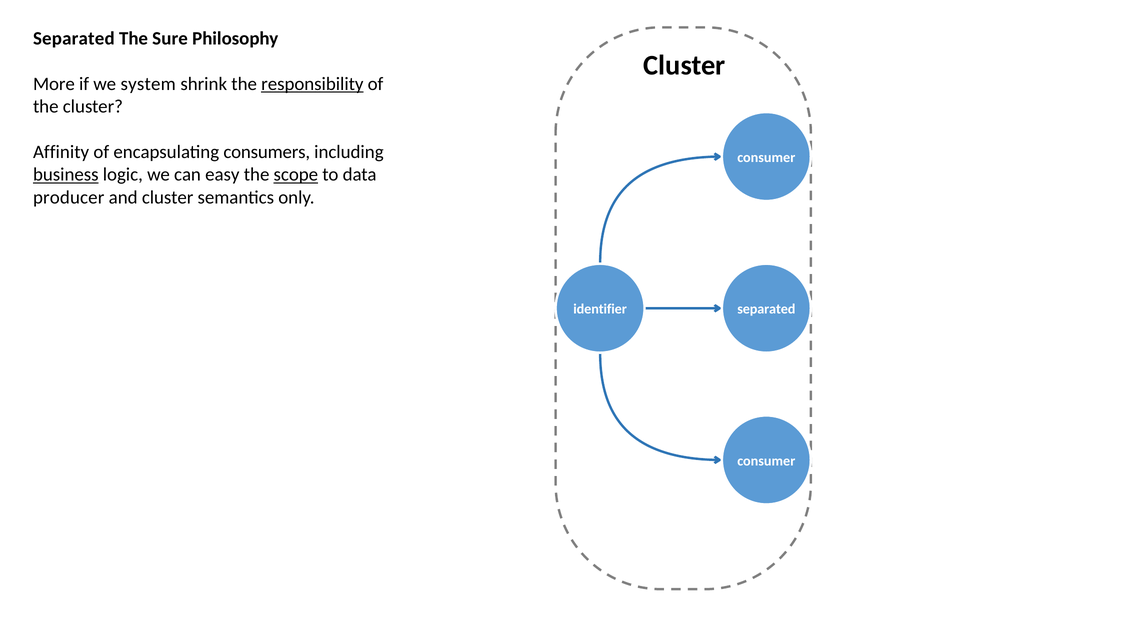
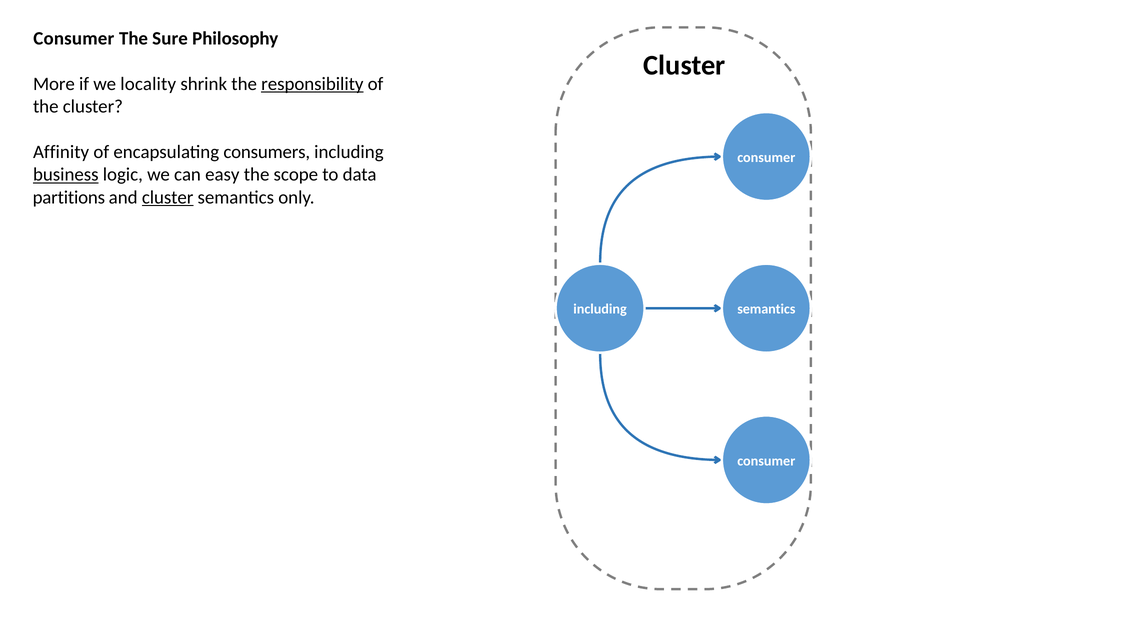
Separated at (74, 38): Separated -> Consumer
system: system -> locality
scope underline: present -> none
producer: producer -> partitions
cluster at (168, 197) underline: none -> present
identifier at (600, 309): identifier -> including
separated at (766, 309): separated -> semantics
